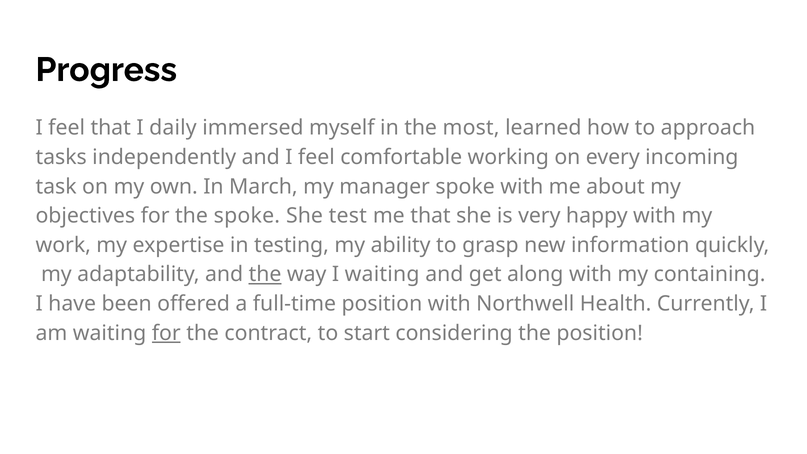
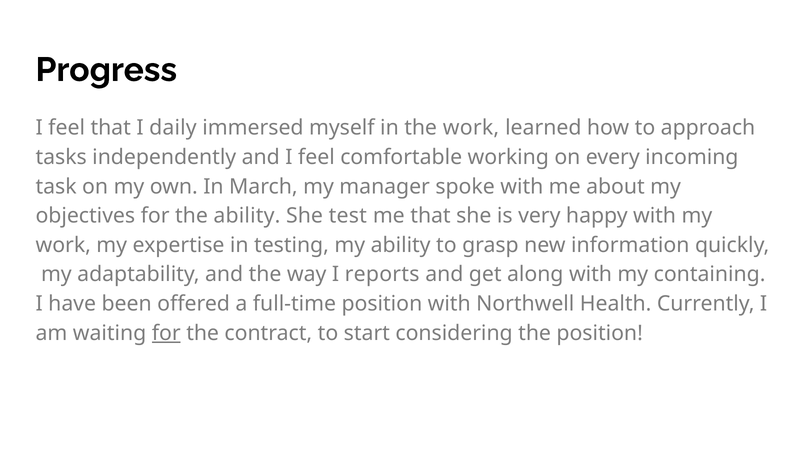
the most: most -> work
the spoke: spoke -> ability
the at (265, 274) underline: present -> none
I waiting: waiting -> reports
